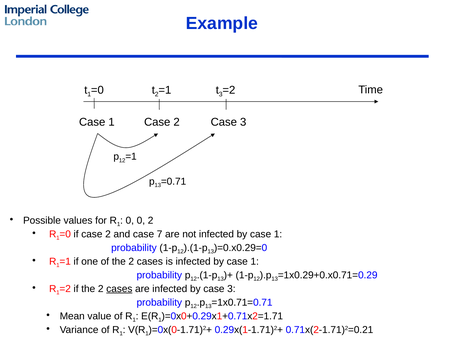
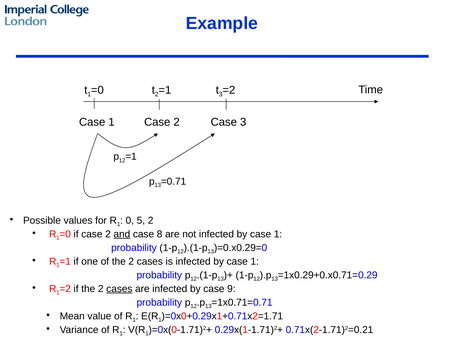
0 0: 0 -> 5
and underline: none -> present
7: 7 -> 8
by case 3: 3 -> 9
